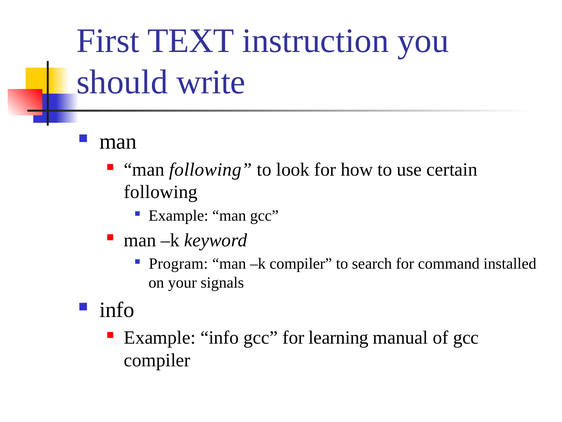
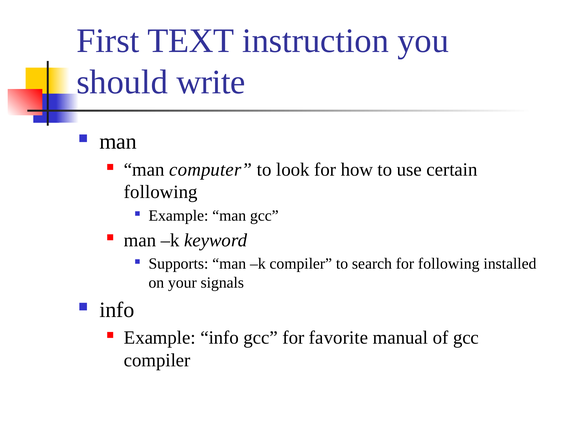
man following: following -> computer
Program: Program -> Supports
for command: command -> following
learning: learning -> favorite
